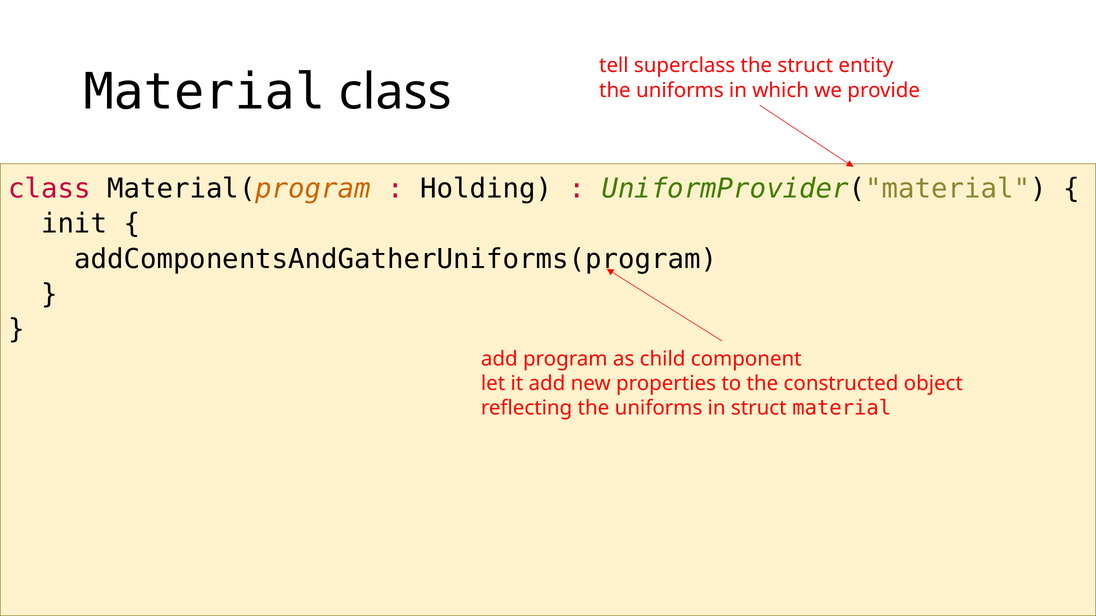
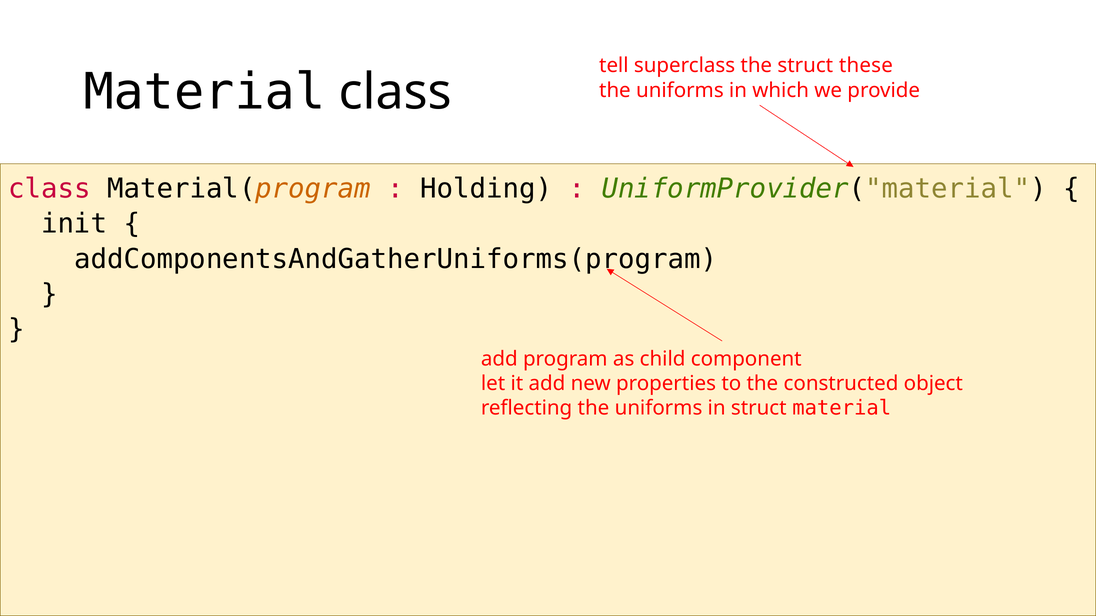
entity: entity -> these
